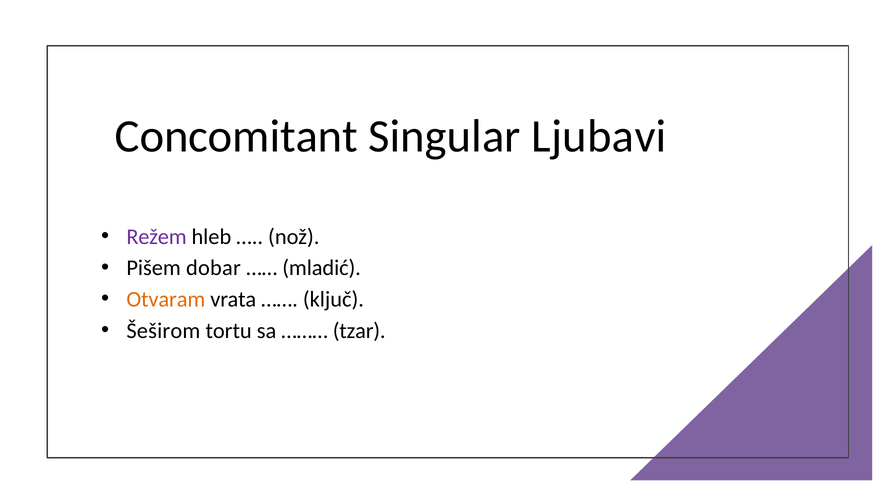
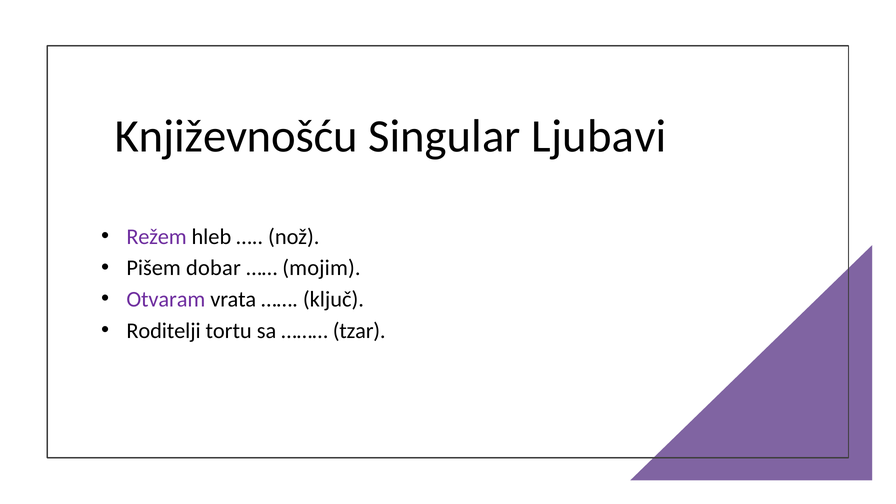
Concomitant: Concomitant -> Književnošću
mladić: mladić -> mojim
Otvaram colour: orange -> purple
Šeširom: Šeširom -> Roditelji
